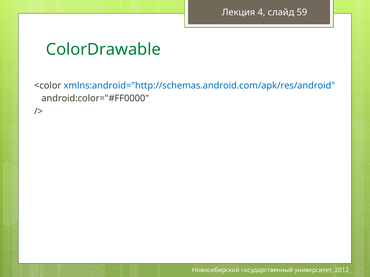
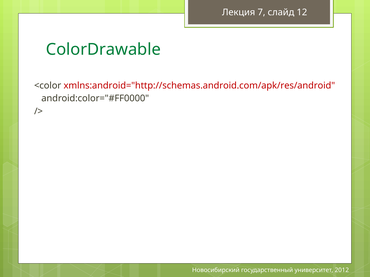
4: 4 -> 7
59: 59 -> 12
xmlns:android="http://schemas.android.com/apk/res/android colour: blue -> red
